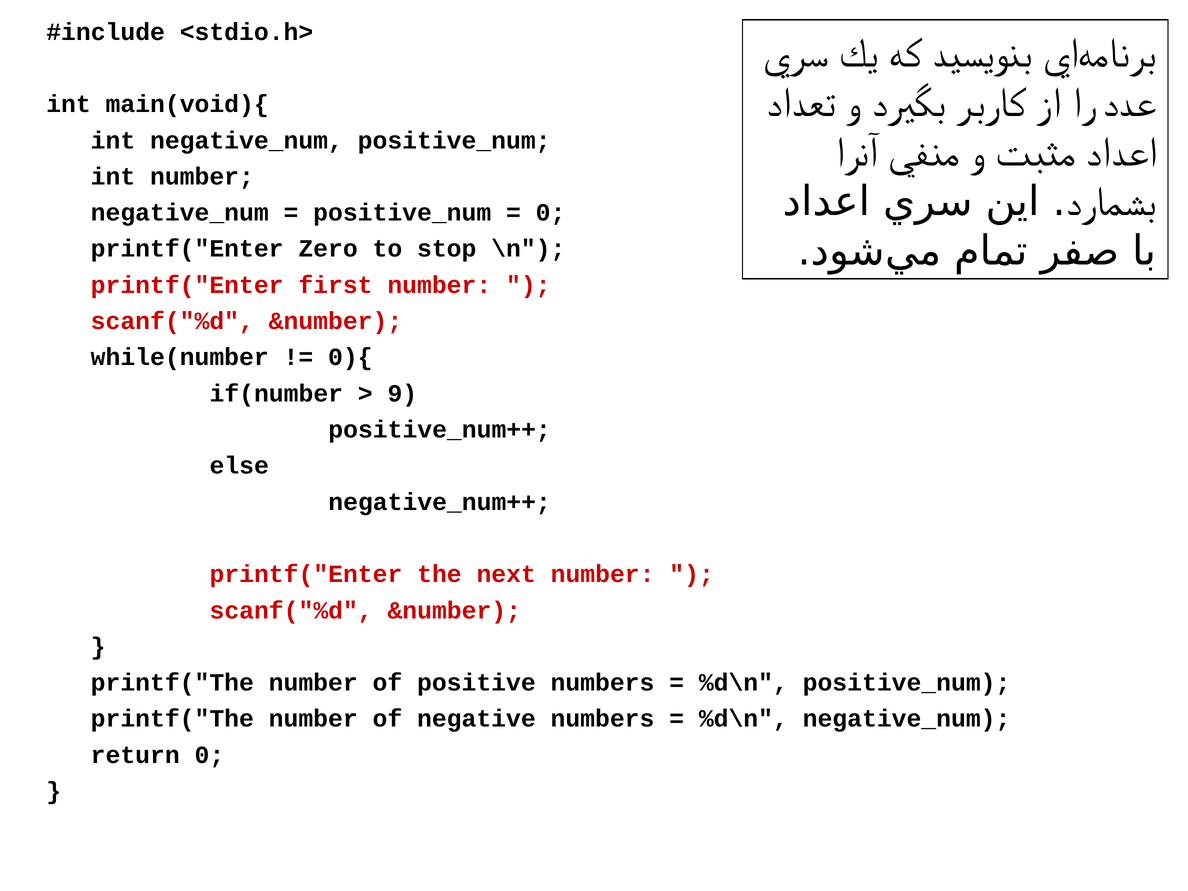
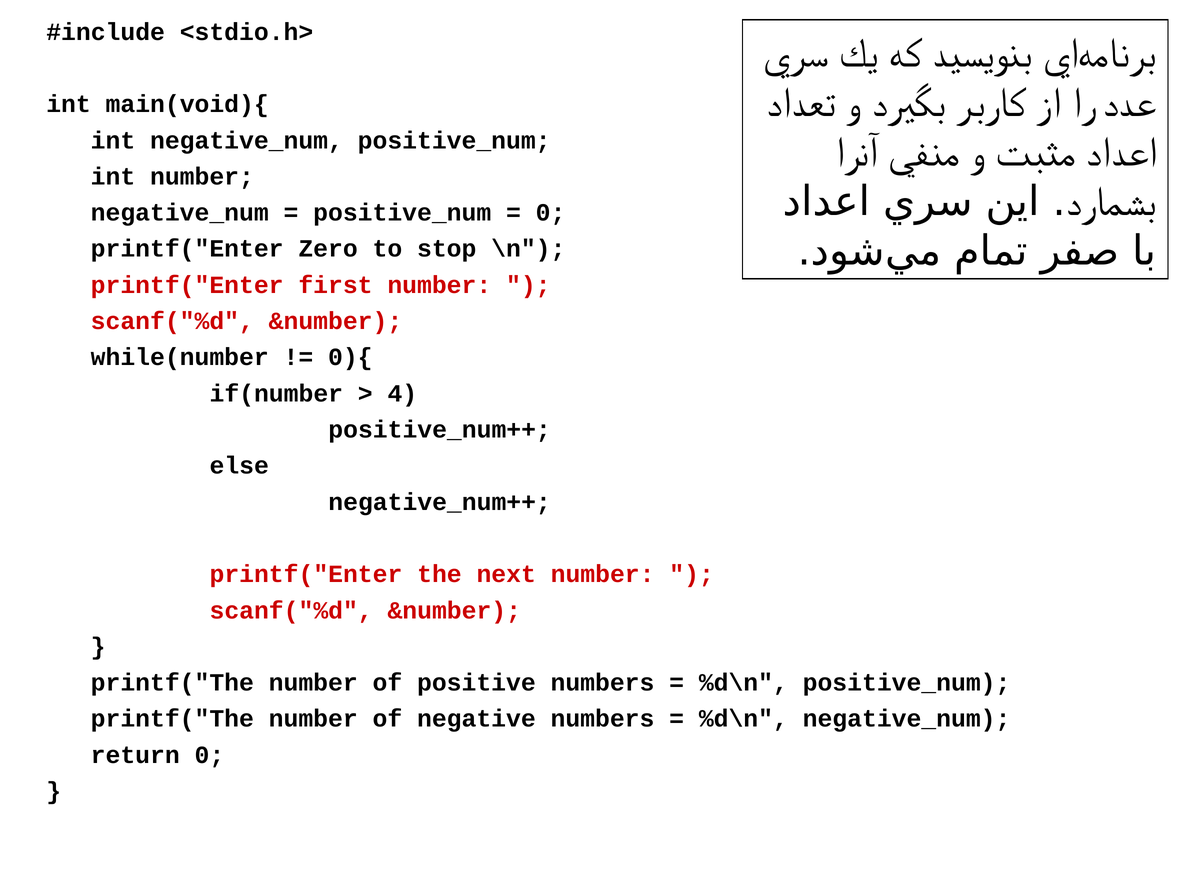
9: 9 -> 4
